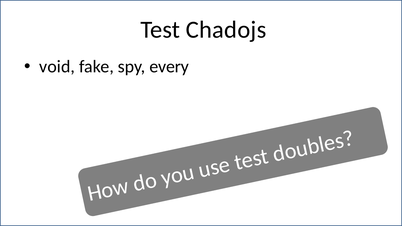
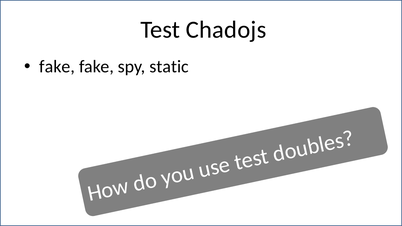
void at (57, 67): void -> fake
every: every -> static
